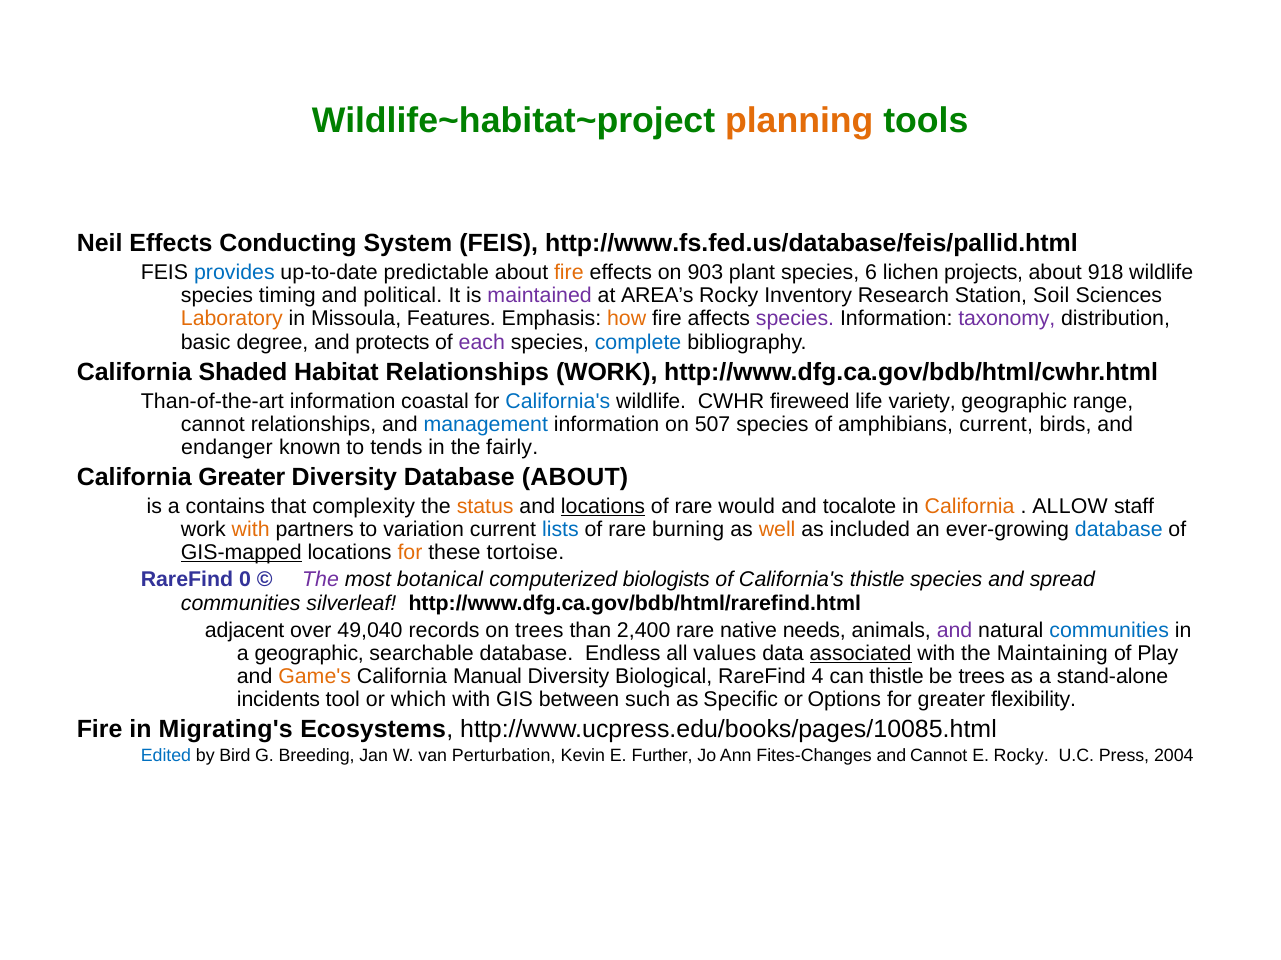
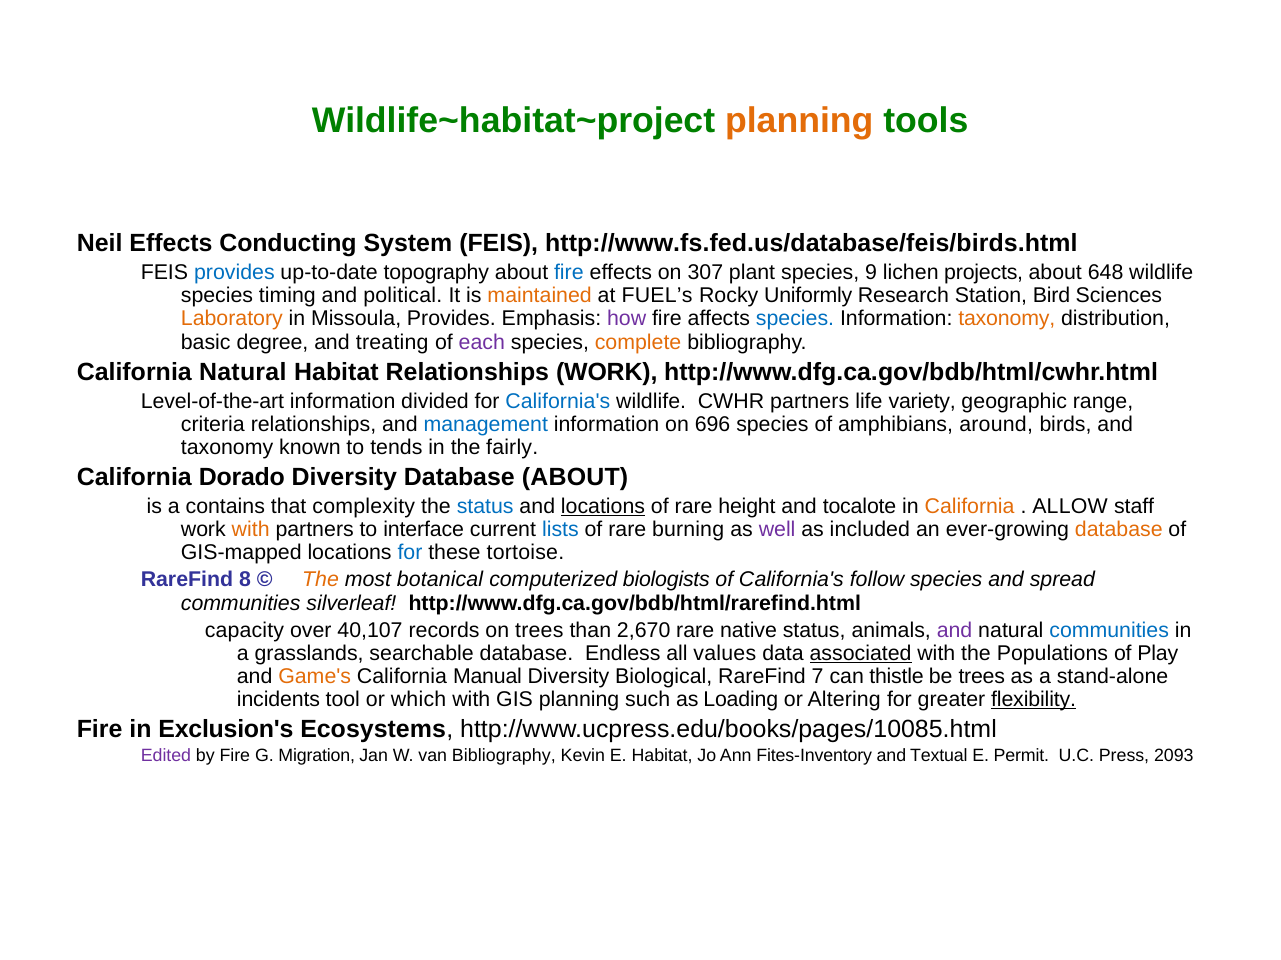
http://www.fs.fed.us/database/feis/pallid.html: http://www.fs.fed.us/database/feis/pallid.html -> http://www.fs.fed.us/database/feis/birds.html
predictable: predictable -> topography
fire at (569, 273) colour: orange -> blue
903: 903 -> 307
6: 6 -> 9
918: 918 -> 648
maintained colour: purple -> orange
AREA’s: AREA’s -> FUEL’s
Inventory: Inventory -> Uniformly
Soil: Soil -> Bird
Missoula Features: Features -> Provides
how colour: orange -> purple
species at (795, 319) colour: purple -> blue
taxonomy at (1007, 319) colour: purple -> orange
protects: protects -> treating
complete colour: blue -> orange
California Shaded: Shaded -> Natural
Than-of-the-art: Than-of-the-art -> Level-of-the-art
coastal: coastal -> divided
CWHR fireweed: fireweed -> partners
cannot at (213, 425): cannot -> criteria
507: 507 -> 696
amphibians current: current -> around
endanger at (227, 448): endanger -> taxonomy
California Greater: Greater -> Dorado
status at (485, 507) colour: orange -> blue
would: would -> height
variation: variation -> interface
well colour: orange -> purple
database at (1119, 530) colour: blue -> orange
GIS-mapped underline: present -> none
for at (410, 553) colour: orange -> blue
0: 0 -> 8
The at (321, 580) colour: purple -> orange
California's thistle: thistle -> follow
adjacent: adjacent -> capacity
49,040: 49,040 -> 40,107
2,400: 2,400 -> 2,670
native needs: needs -> status
a geographic: geographic -> grasslands
Maintaining: Maintaining -> Populations
4: 4 -> 7
GIS between: between -> planning
Specific: Specific -> Loading
Options: Options -> Altering
flexibility underline: none -> present
Migrating's: Migrating's -> Exclusion's
Edited colour: blue -> purple
by Bird: Bird -> Fire
Breeding: Breeding -> Migration
van Perturbation: Perturbation -> Bibliography
E Further: Further -> Habitat
Fites-Changes: Fites-Changes -> Fites-Inventory
and Cannot: Cannot -> Textual
E Rocky: Rocky -> Permit
2004: 2004 -> 2093
